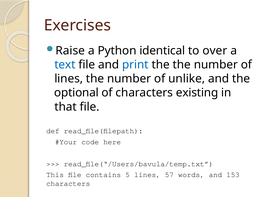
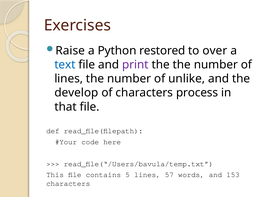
identical: identical -> restored
print colour: blue -> purple
optional: optional -> develop
existing: existing -> process
